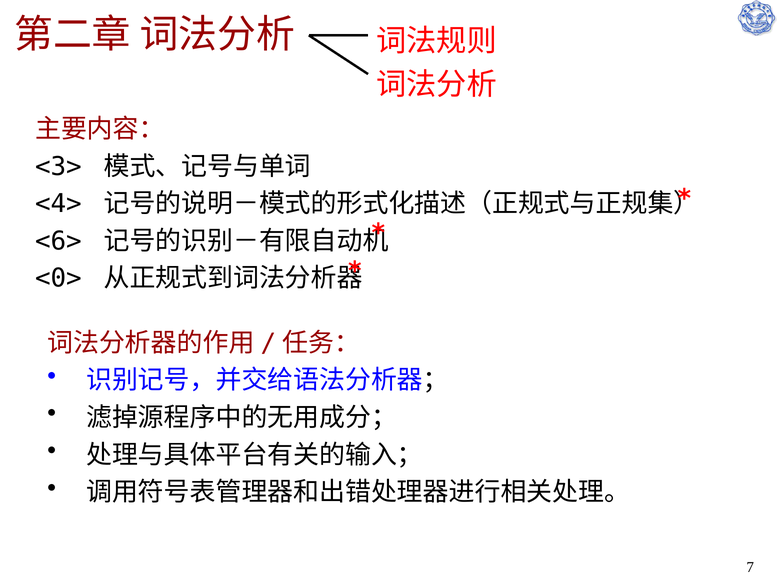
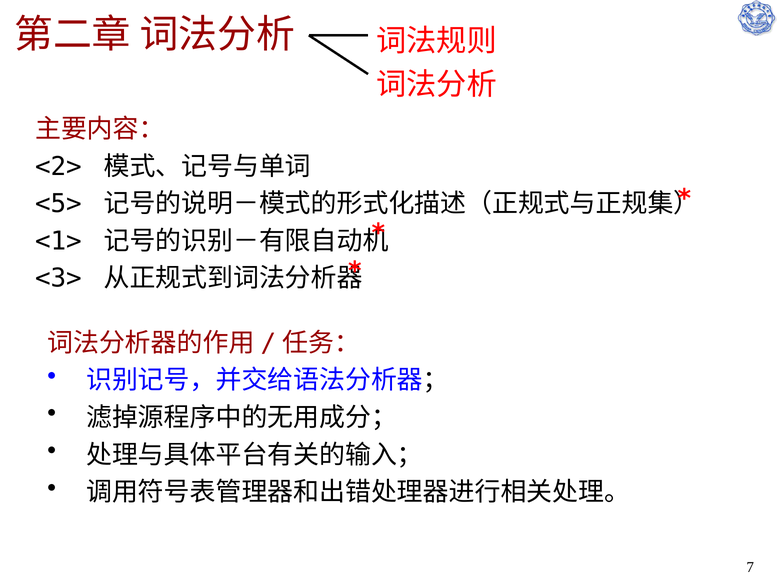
<3>: <3> -> <2>
<4>: <4> -> <5>
<6>: <6> -> <1>
<0>: <0> -> <3>
